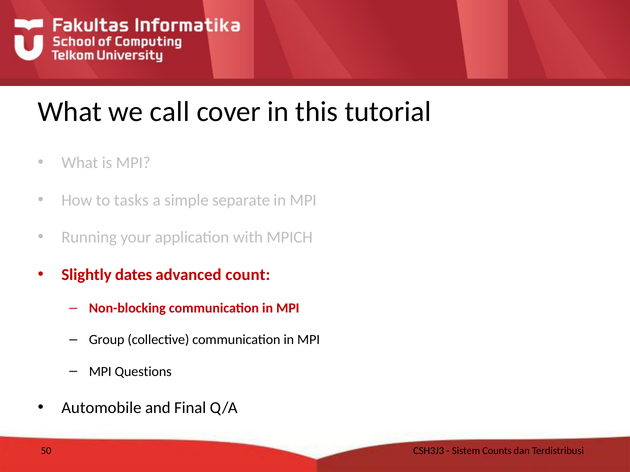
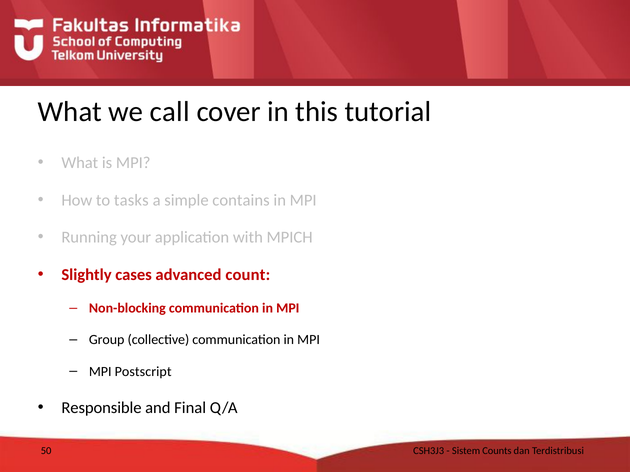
separate: separate -> contains
dates: dates -> cases
Questions: Questions -> Postscript
Automobile: Automobile -> Responsible
